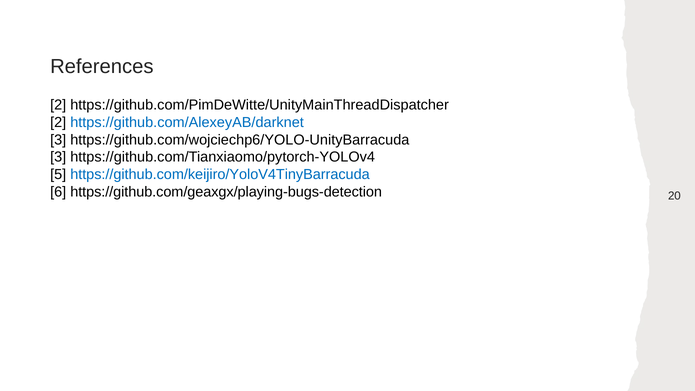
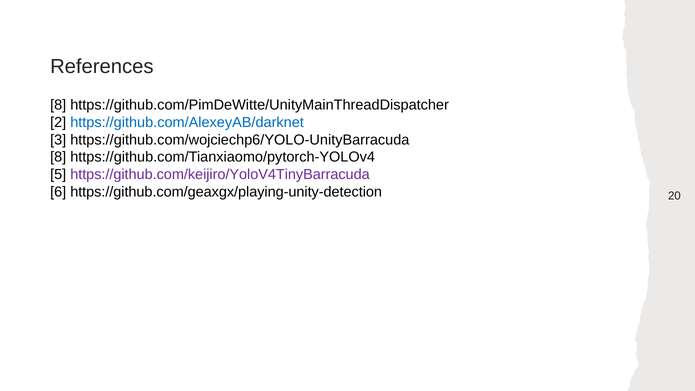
2 at (58, 105): 2 -> 8
3 at (58, 157): 3 -> 8
https://github.com/keijiro/YoloV4TinyBarracuda colour: blue -> purple
https://github.com/geaxgx/playing-bugs-detection: https://github.com/geaxgx/playing-bugs-detection -> https://github.com/geaxgx/playing-unity-detection
